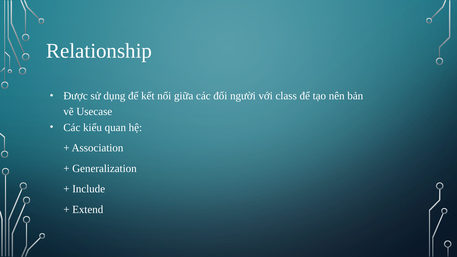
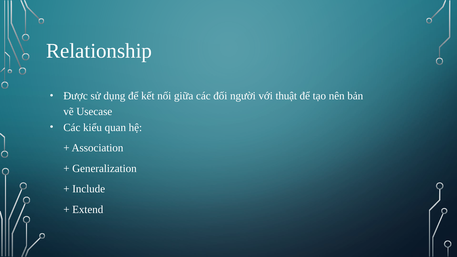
class: class -> thuật
